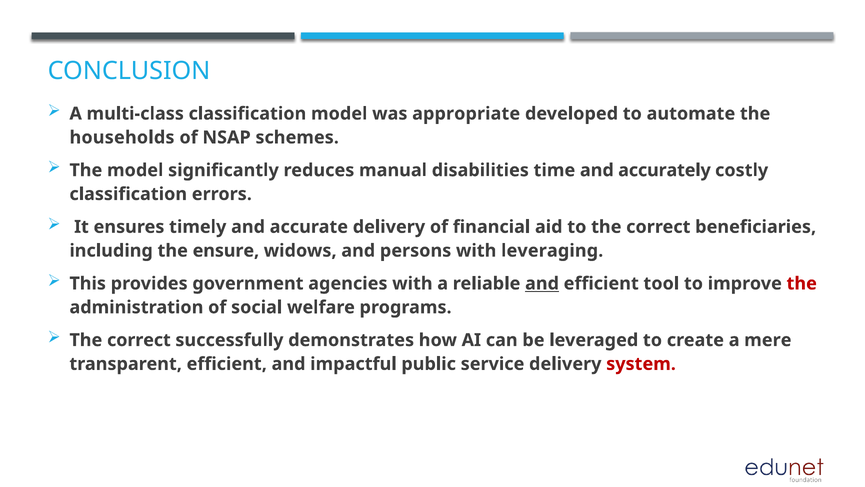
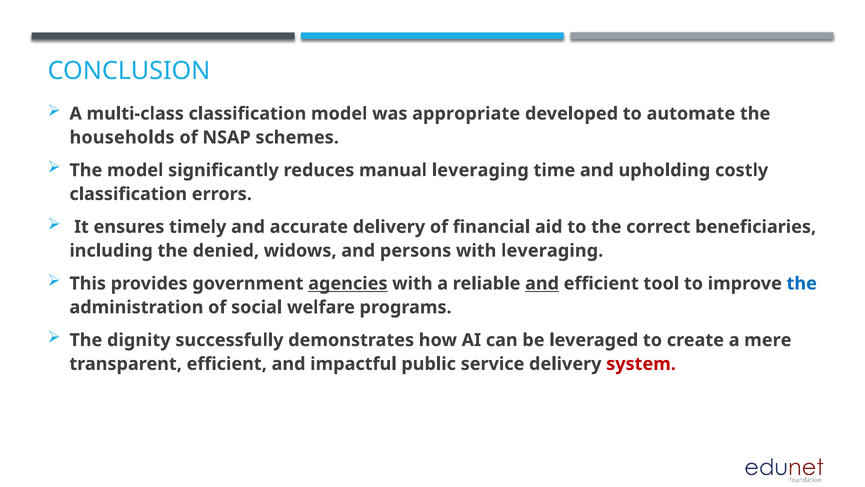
manual disabilities: disabilities -> leveraging
accurately: accurately -> upholding
ensure: ensure -> denied
agencies underline: none -> present
the at (802, 283) colour: red -> blue
correct at (139, 340): correct -> dignity
